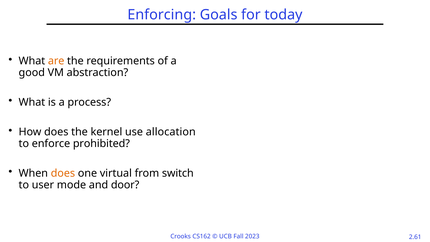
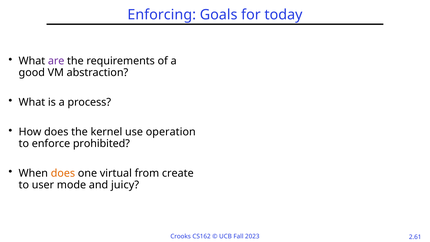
are colour: orange -> purple
allocation: allocation -> operation
switch: switch -> create
door: door -> juicy
